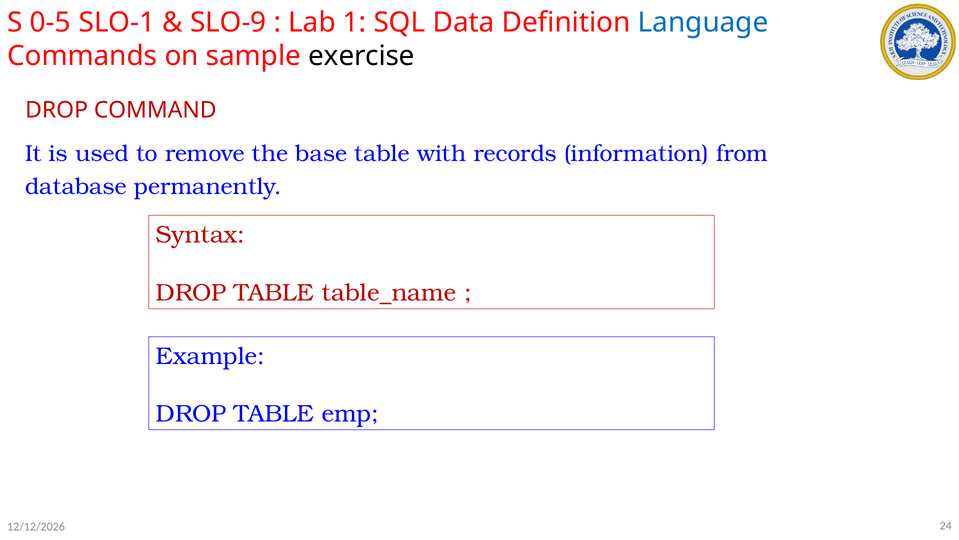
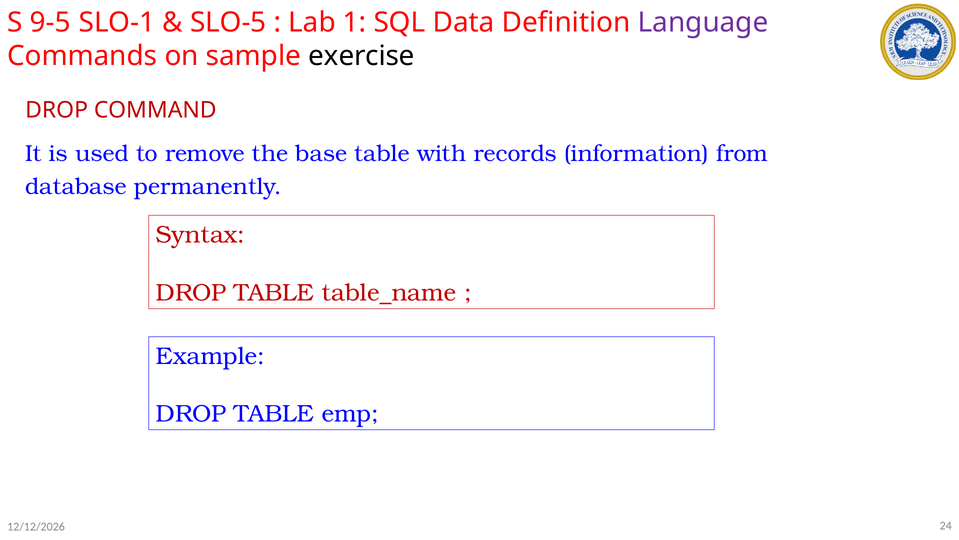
0-5: 0-5 -> 9-5
SLO-9: SLO-9 -> SLO-5
Language colour: blue -> purple
